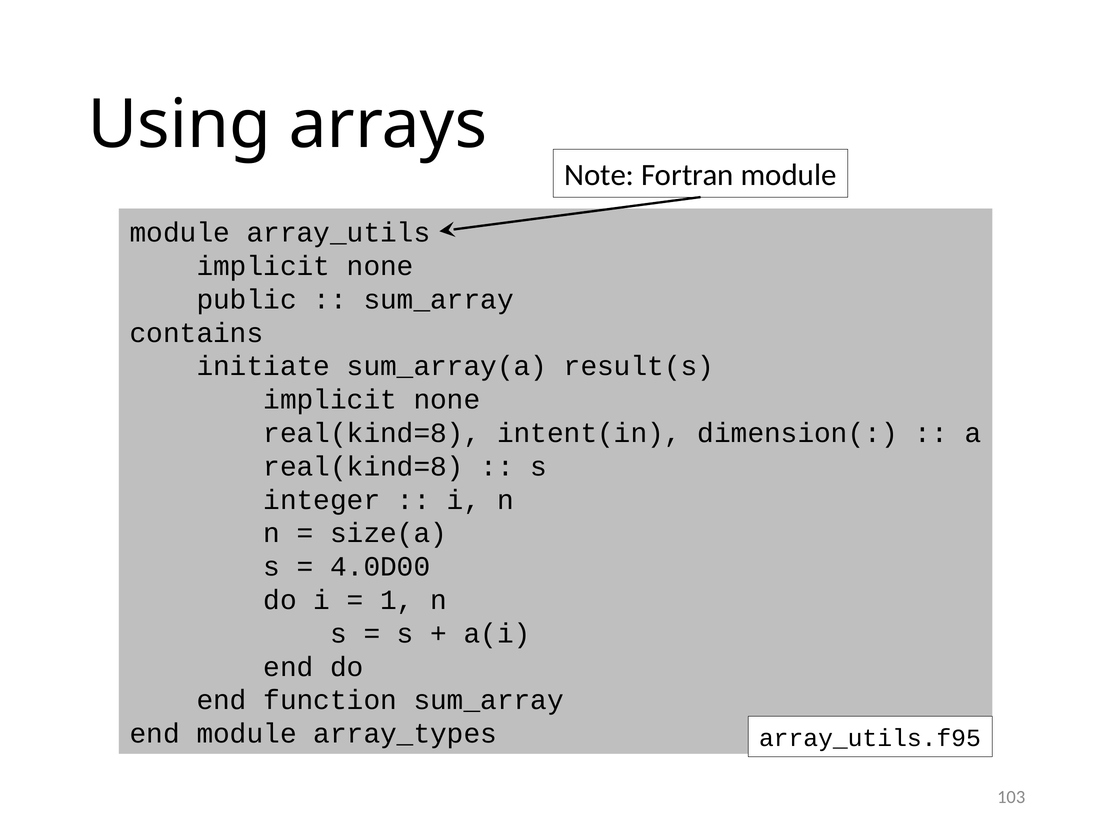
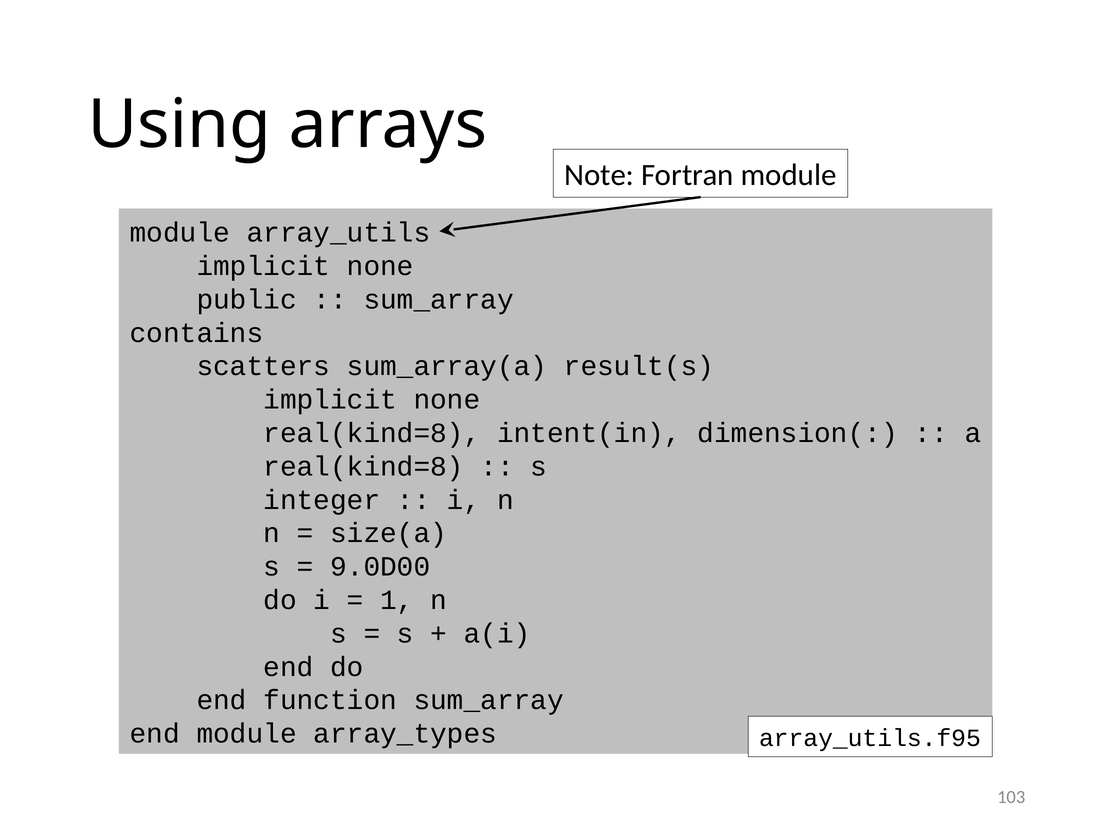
initiate: initiate -> scatters
4.0D00: 4.0D00 -> 9.0D00
